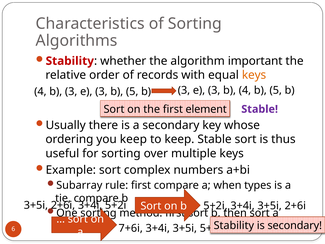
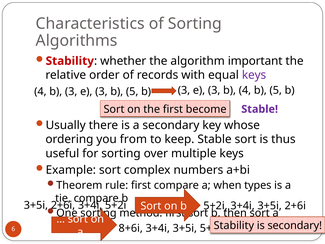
keys at (254, 75) colour: orange -> purple
element: element -> become
you keep: keep -> from
Subarray: Subarray -> Theorem
7+6i: 7+6i -> 8+6i
